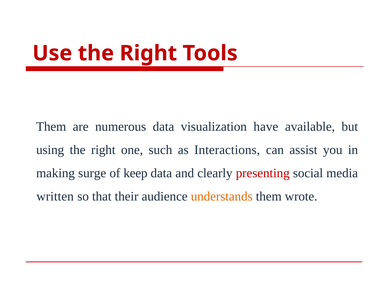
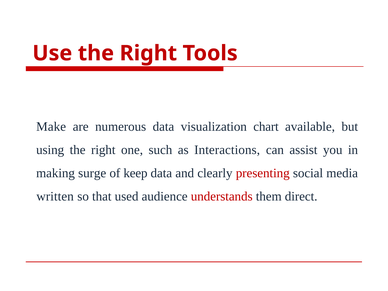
Them at (51, 127): Them -> Make
have: have -> chart
their: their -> used
understands colour: orange -> red
wrote: wrote -> direct
